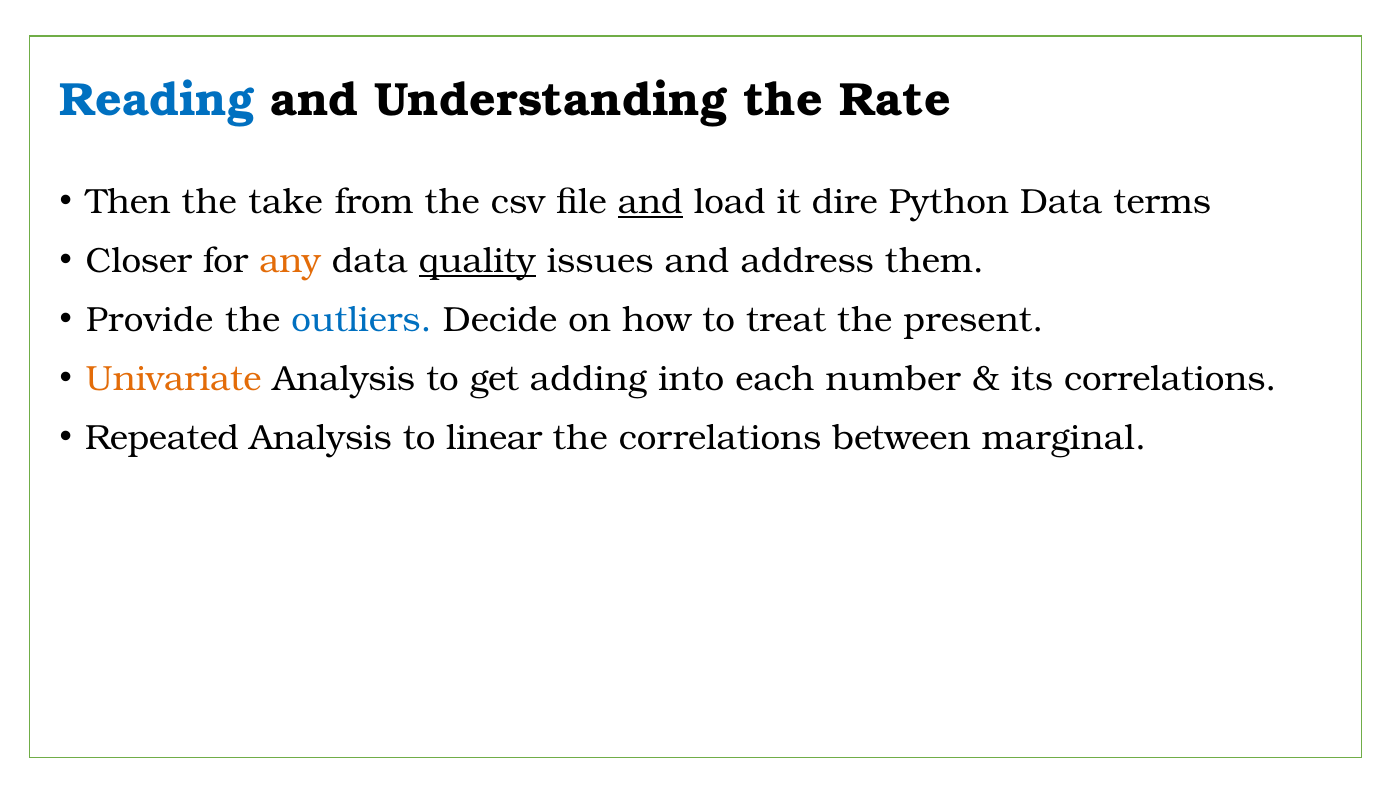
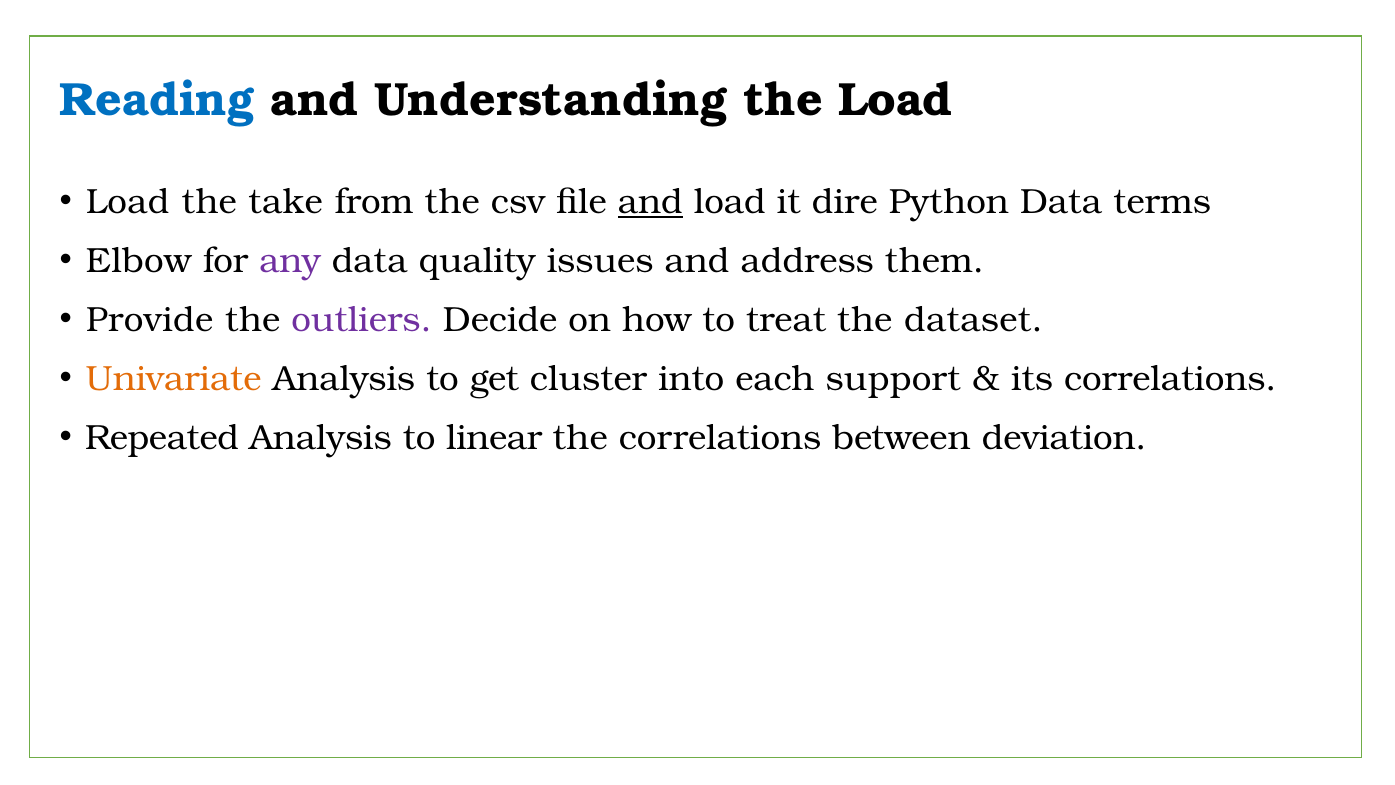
the Rate: Rate -> Load
Then at (128, 202): Then -> Load
Closer: Closer -> Elbow
any colour: orange -> purple
quality underline: present -> none
outliers colour: blue -> purple
present: present -> dataset
adding: adding -> cluster
number: number -> support
marginal: marginal -> deviation
